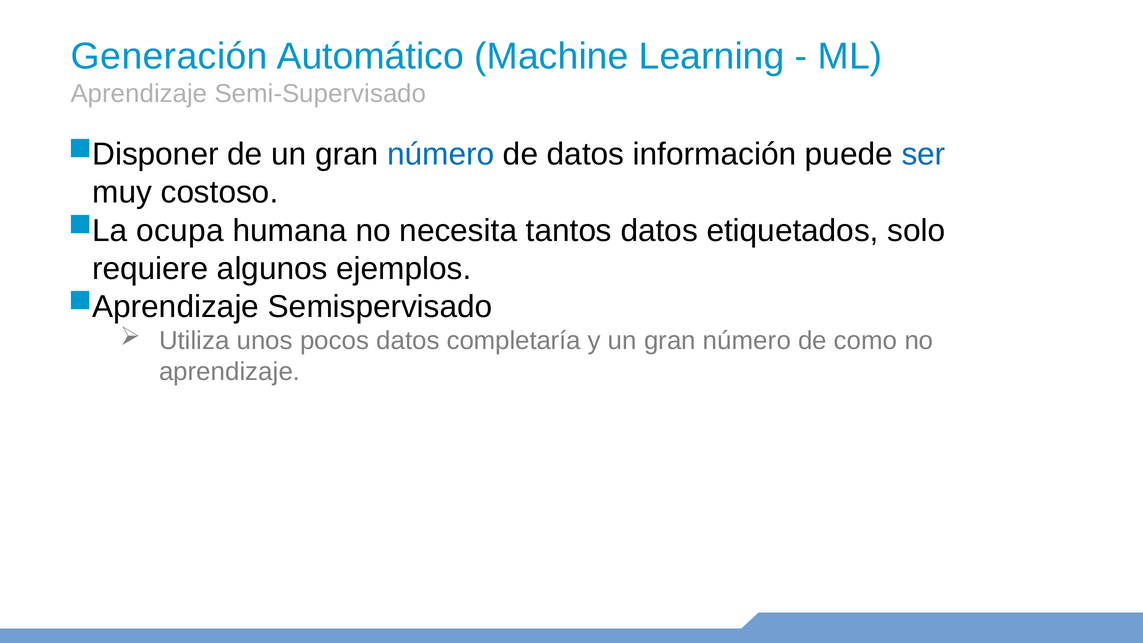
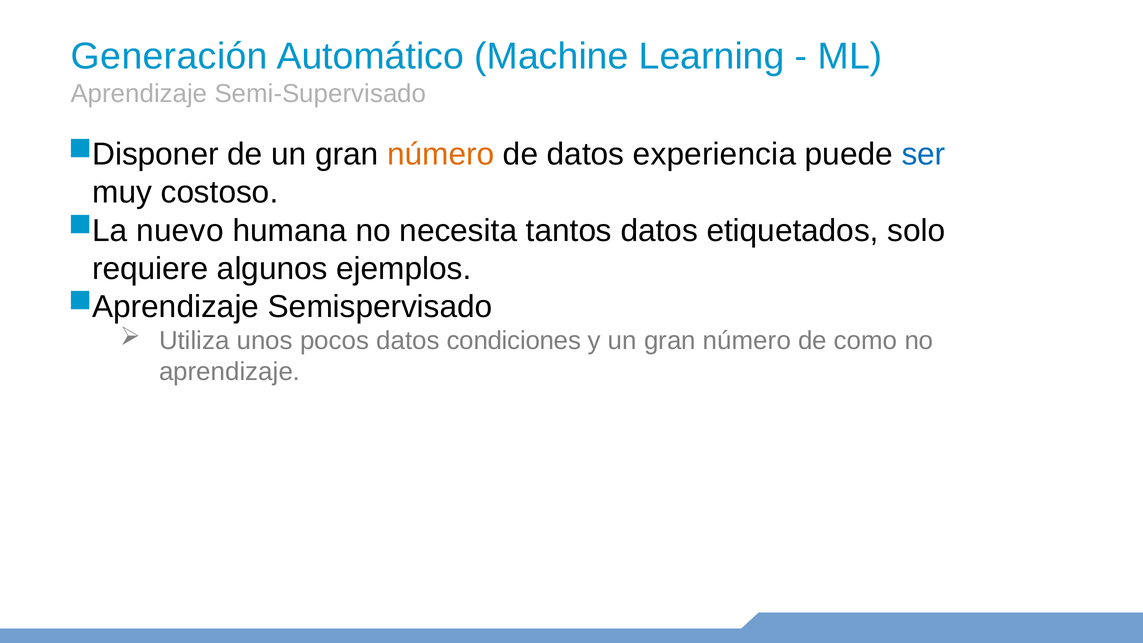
número at (441, 155) colour: blue -> orange
información: información -> experiencia
ocupa: ocupa -> nuevo
completaría: completaría -> condiciones
